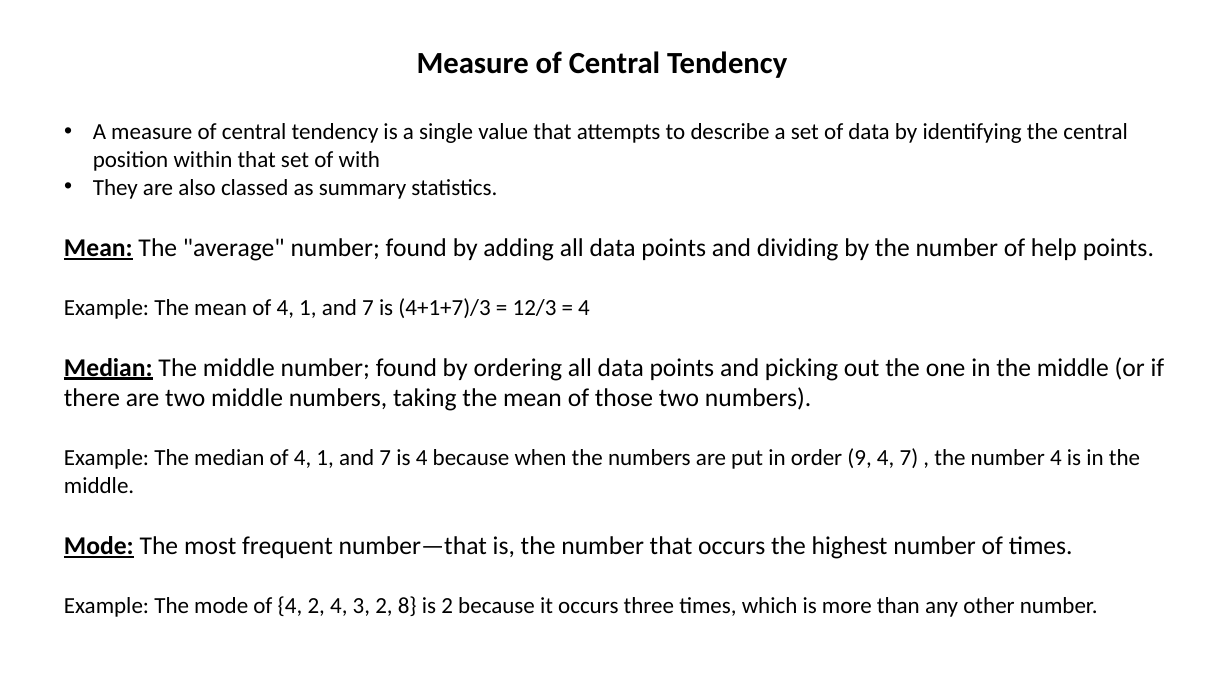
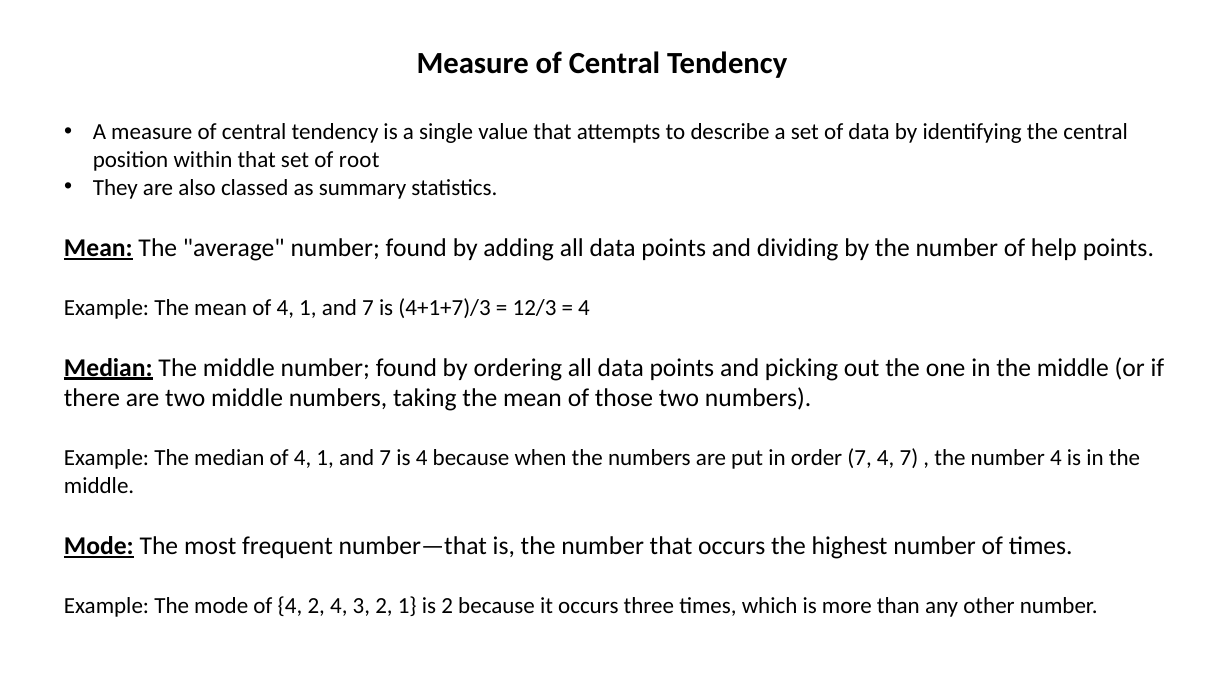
with: with -> root
order 9: 9 -> 7
2 8: 8 -> 1
